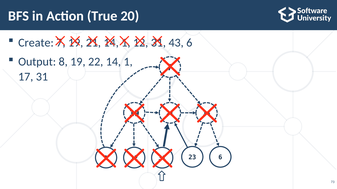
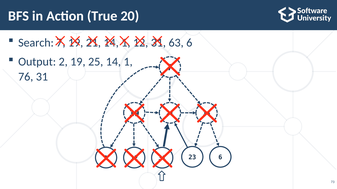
Create: Create -> Search
43: 43 -> 63
8: 8 -> 2
22: 22 -> 25
17: 17 -> 76
